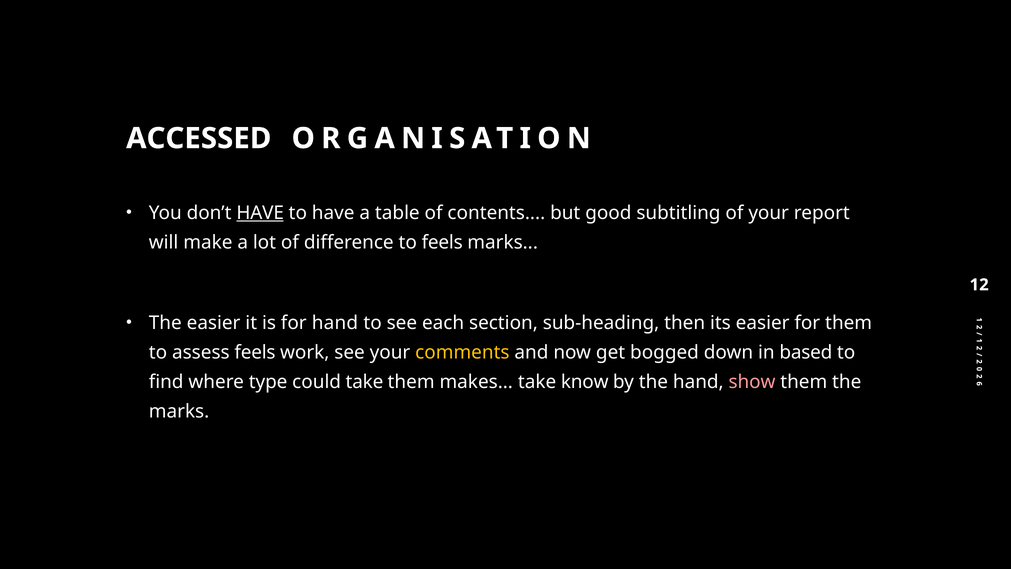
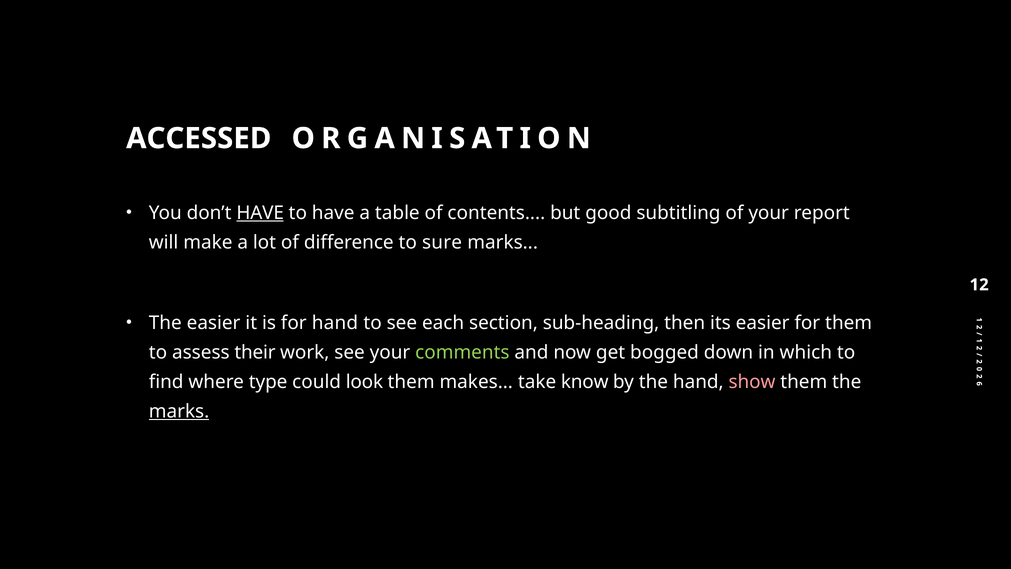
to feels: feels -> sure
assess feels: feels -> their
comments colour: yellow -> light green
based: based -> which
could take: take -> look
marks at (179, 411) underline: none -> present
